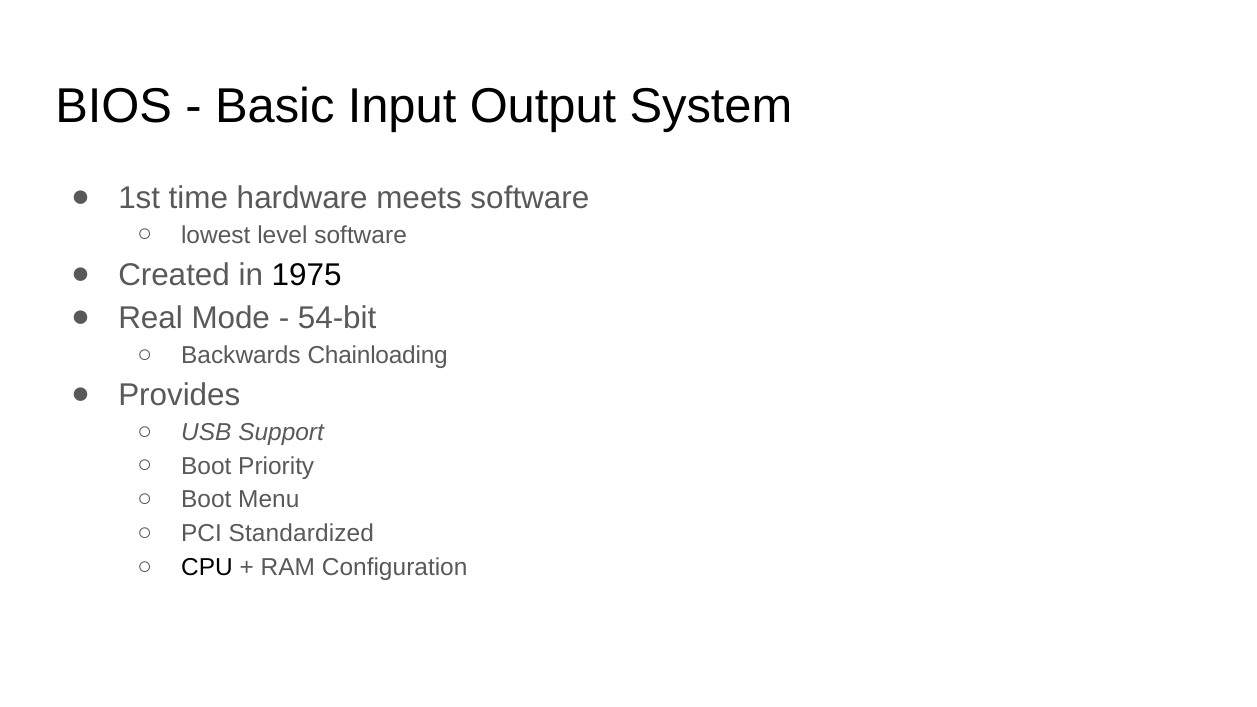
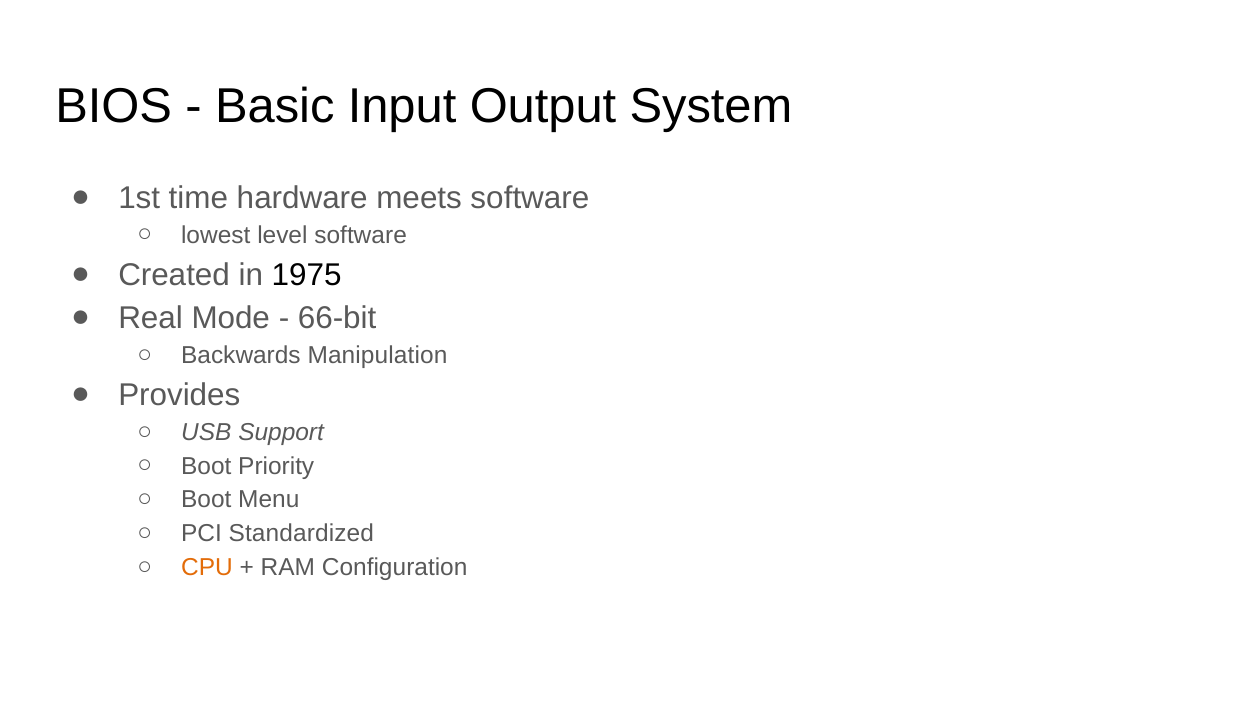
54-bit: 54-bit -> 66-bit
Chainloading: Chainloading -> Manipulation
CPU colour: black -> orange
